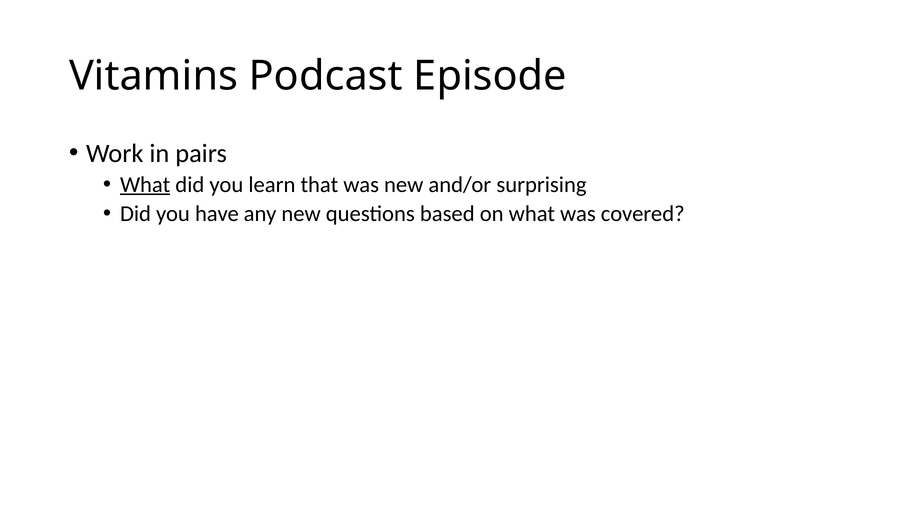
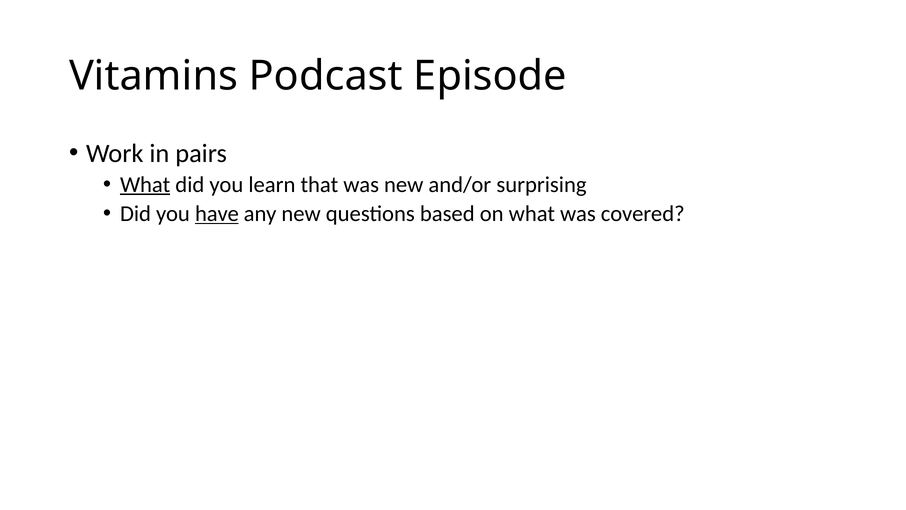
have underline: none -> present
